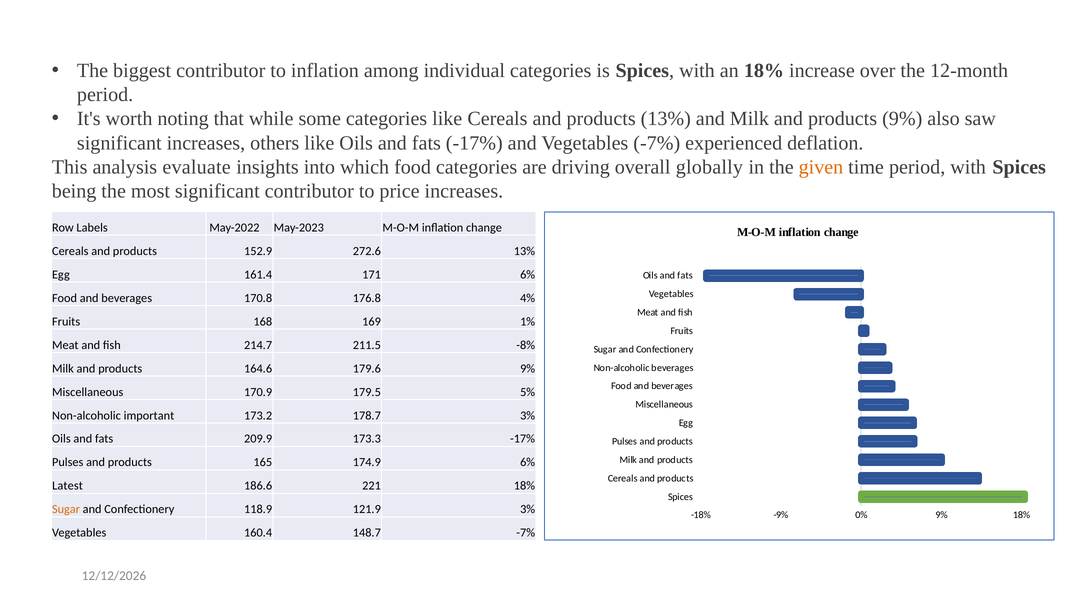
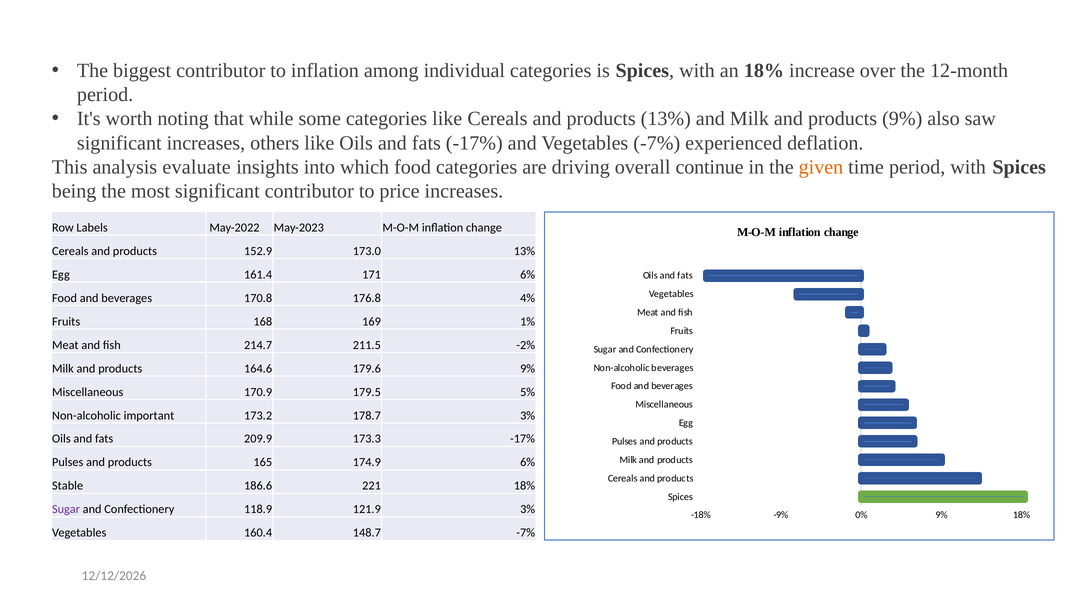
globally: globally -> continue
272.6: 272.6 -> 173.0
-8%: -8% -> -2%
Latest: Latest -> Stable
Sugar at (66, 509) colour: orange -> purple
